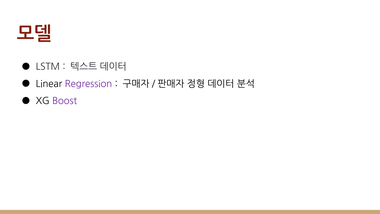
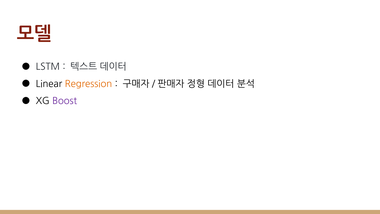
Regression colour: purple -> orange
